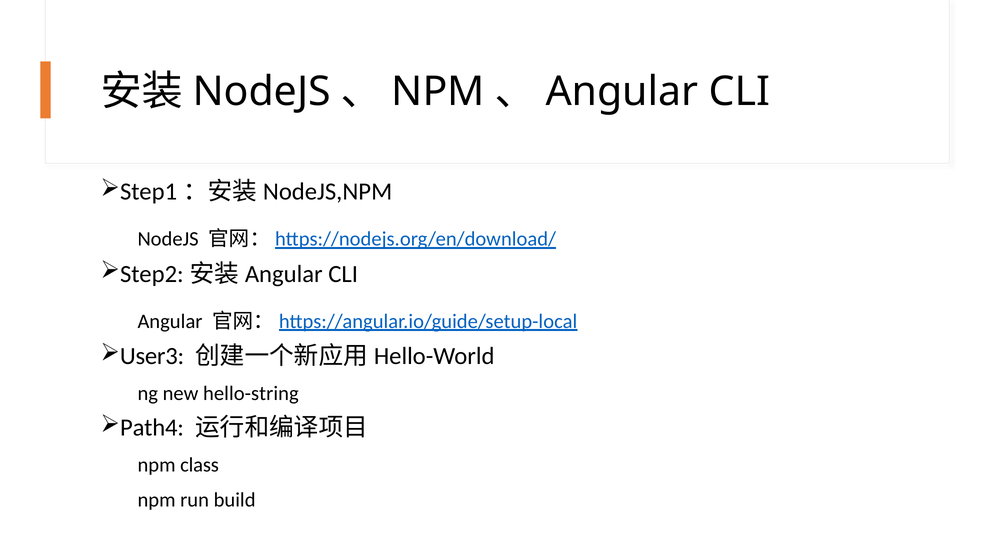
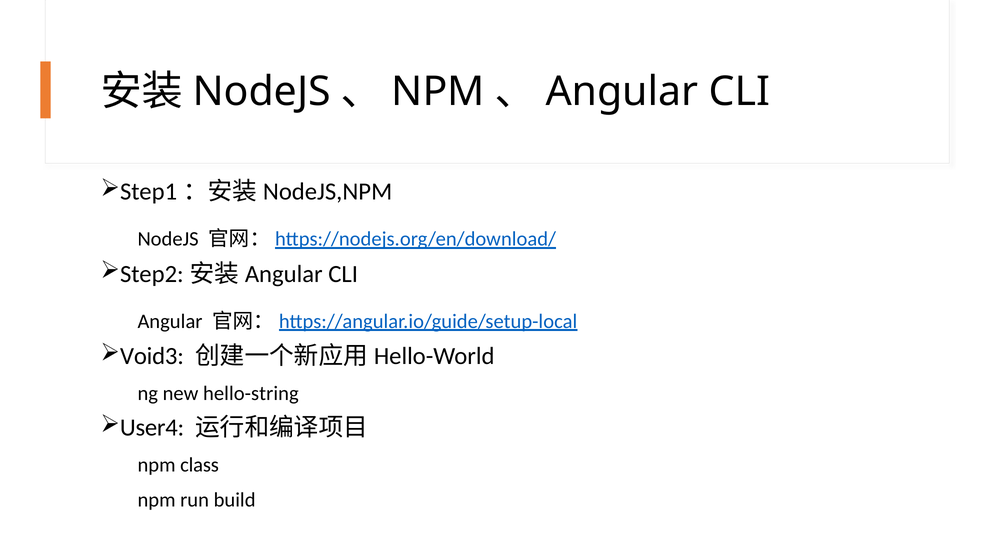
User3: User3 -> Void3
Path4: Path4 -> User4
